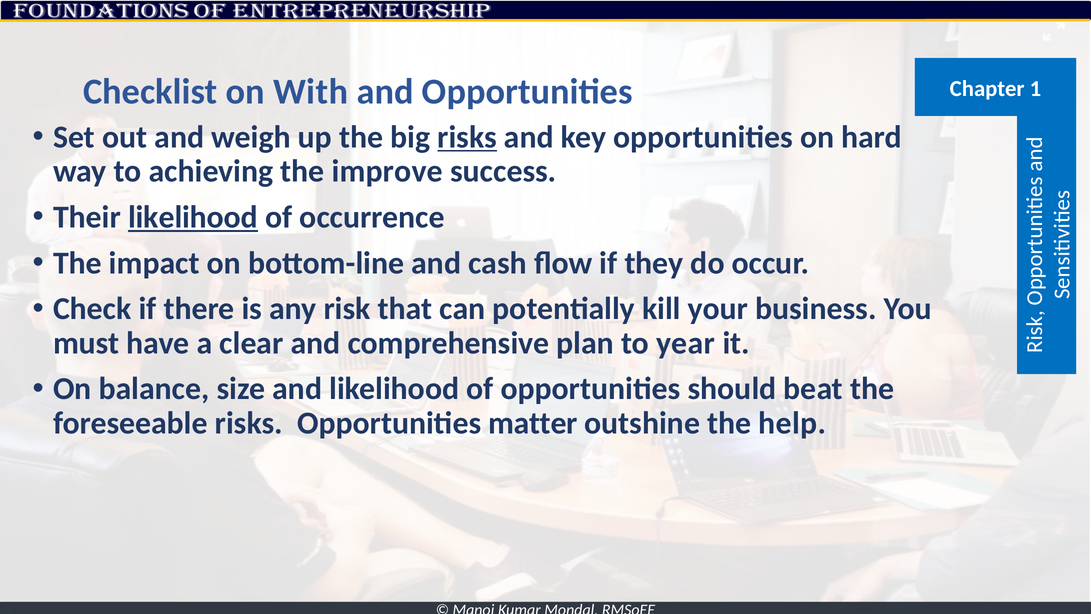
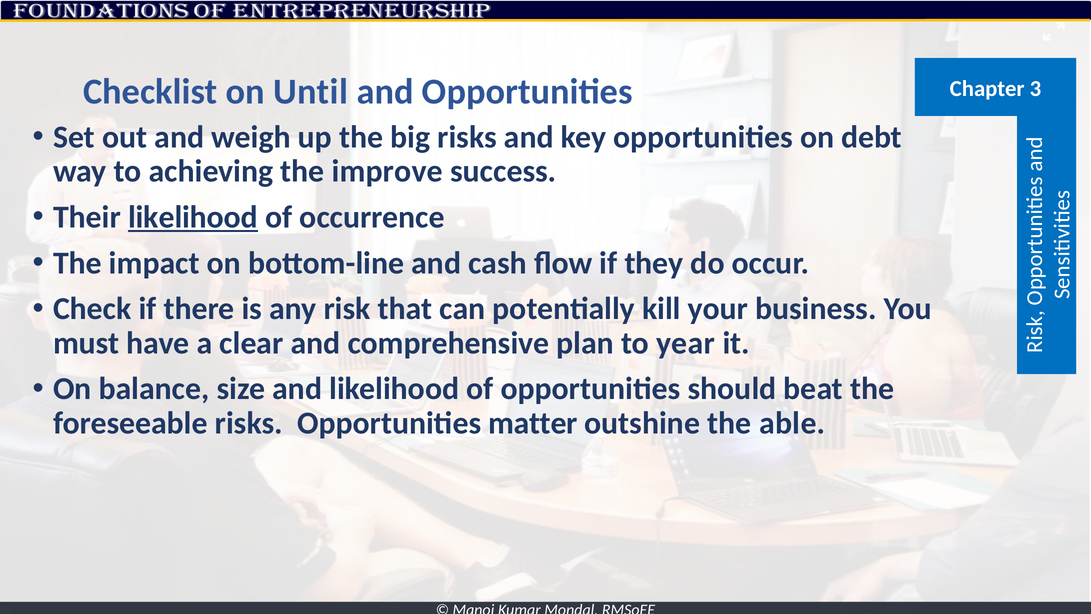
With: With -> Until
1: 1 -> 3
risks at (467, 137) underline: present -> none
hard: hard -> debt
help: help -> able
